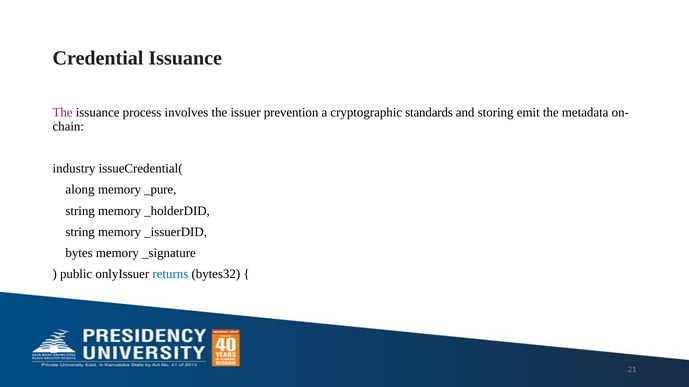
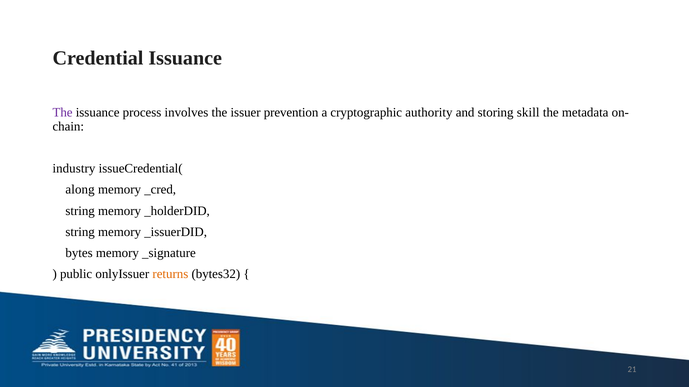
standards: standards -> authority
emit: emit -> skill
_pure: _pure -> _cred
returns colour: blue -> orange
